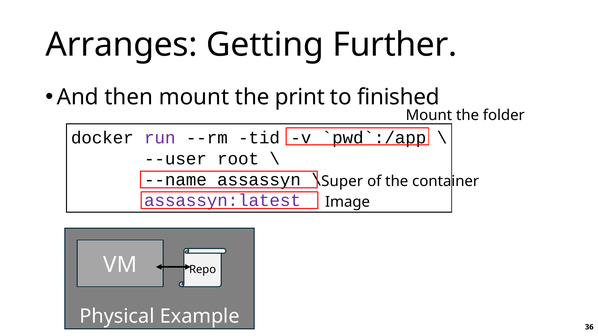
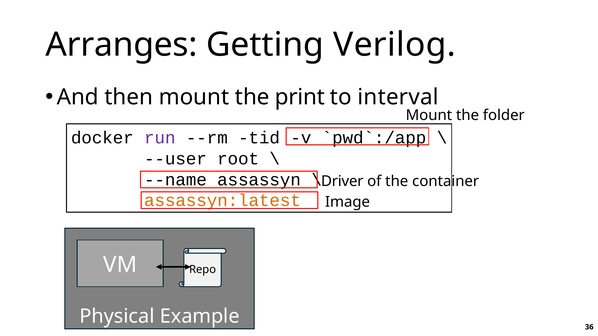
Further: Further -> Verilog
finished: finished -> interval
Super: Super -> Driver
assassyn:latest colour: purple -> orange
